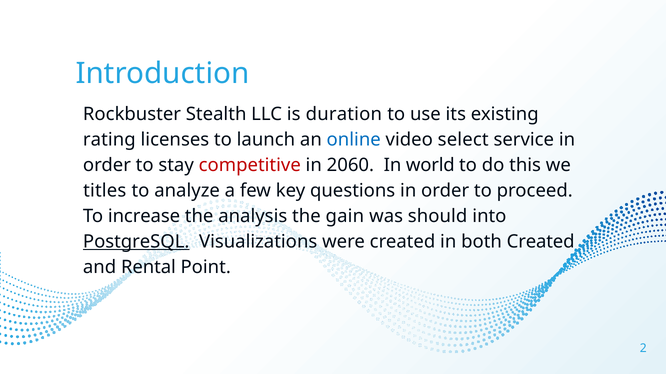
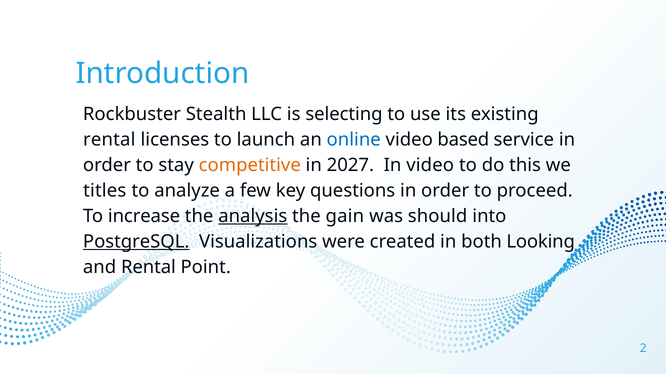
duration: duration -> selecting
rating at (109, 140): rating -> rental
select: select -> based
competitive colour: red -> orange
2060: 2060 -> 2027
In world: world -> video
analysis underline: none -> present
both Created: Created -> Looking
